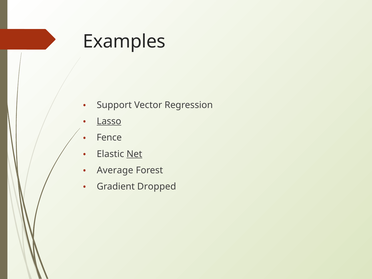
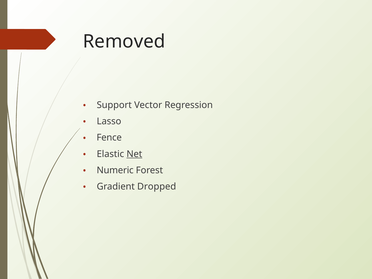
Examples: Examples -> Removed
Lasso underline: present -> none
Average: Average -> Numeric
